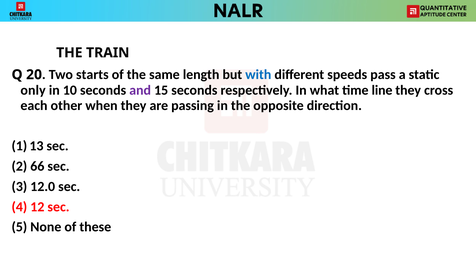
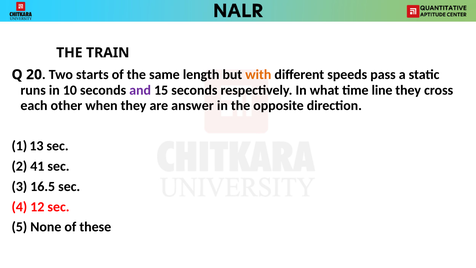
with colour: blue -> orange
only: only -> runs
passing: passing -> answer
66: 66 -> 41
12.0: 12.0 -> 16.5
